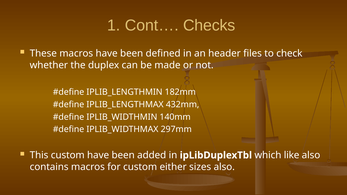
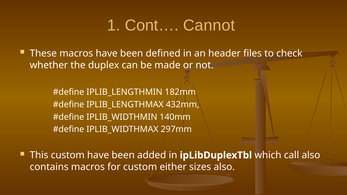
Checks: Checks -> Cannot
like: like -> call
